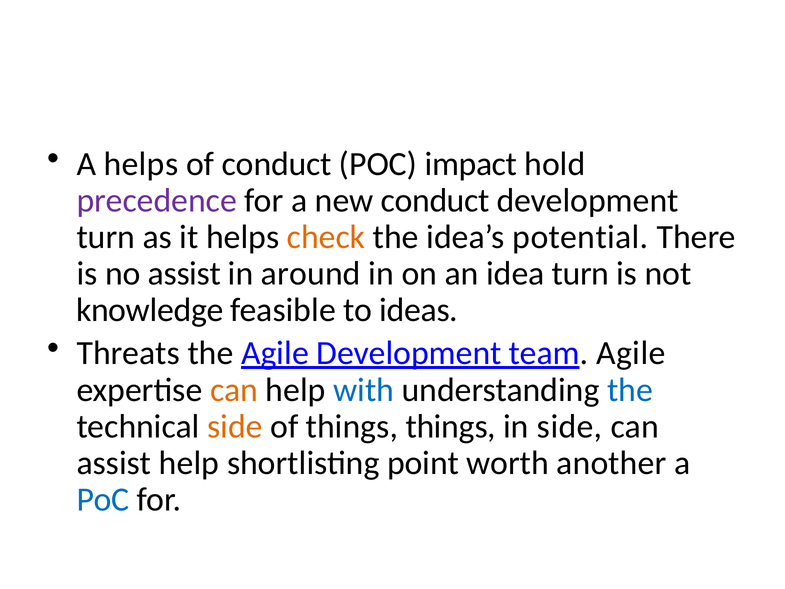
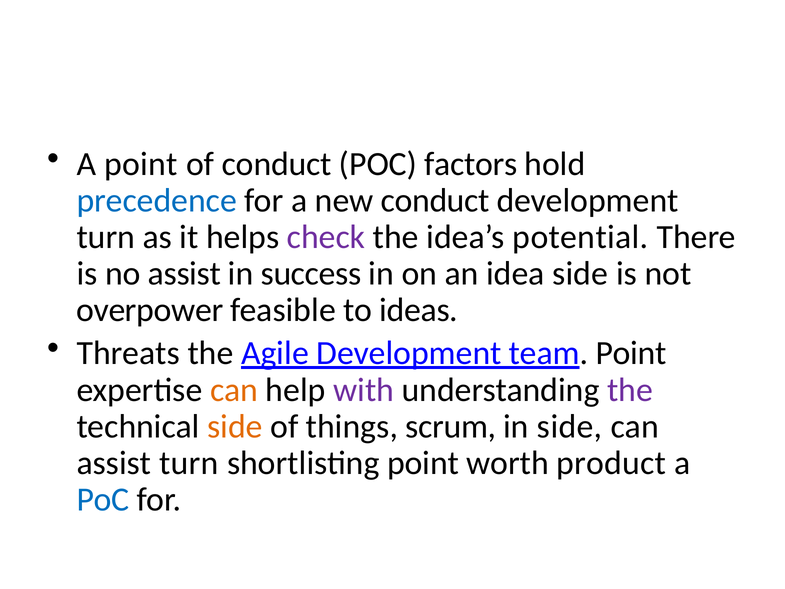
A helps: helps -> point
impact: impact -> factors
precedence colour: purple -> blue
check colour: orange -> purple
around: around -> success
idea turn: turn -> side
knowledge: knowledge -> overpower
team Agile: Agile -> Point
with colour: blue -> purple
the at (630, 390) colour: blue -> purple
things things: things -> scrum
assist help: help -> turn
another: another -> product
